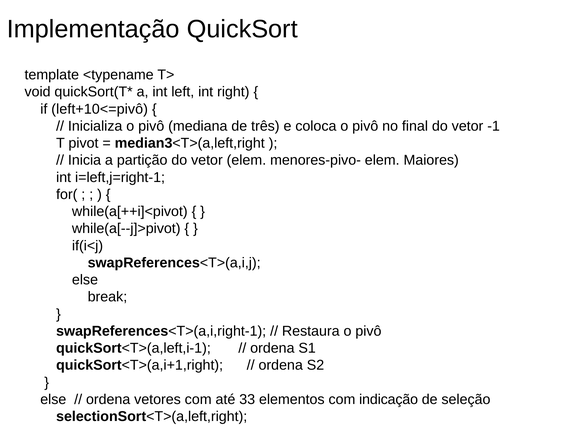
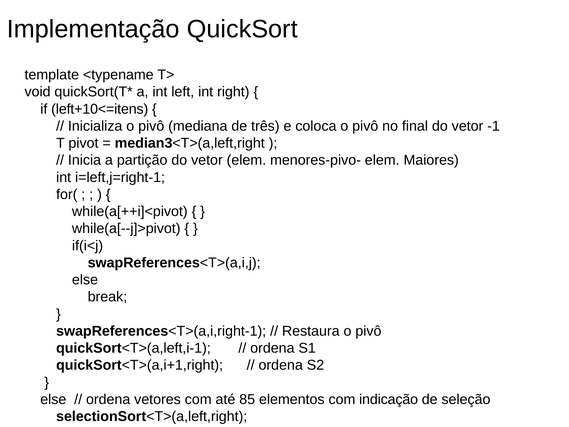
left+10<=pivô: left+10<=pivô -> left+10<=itens
33: 33 -> 85
